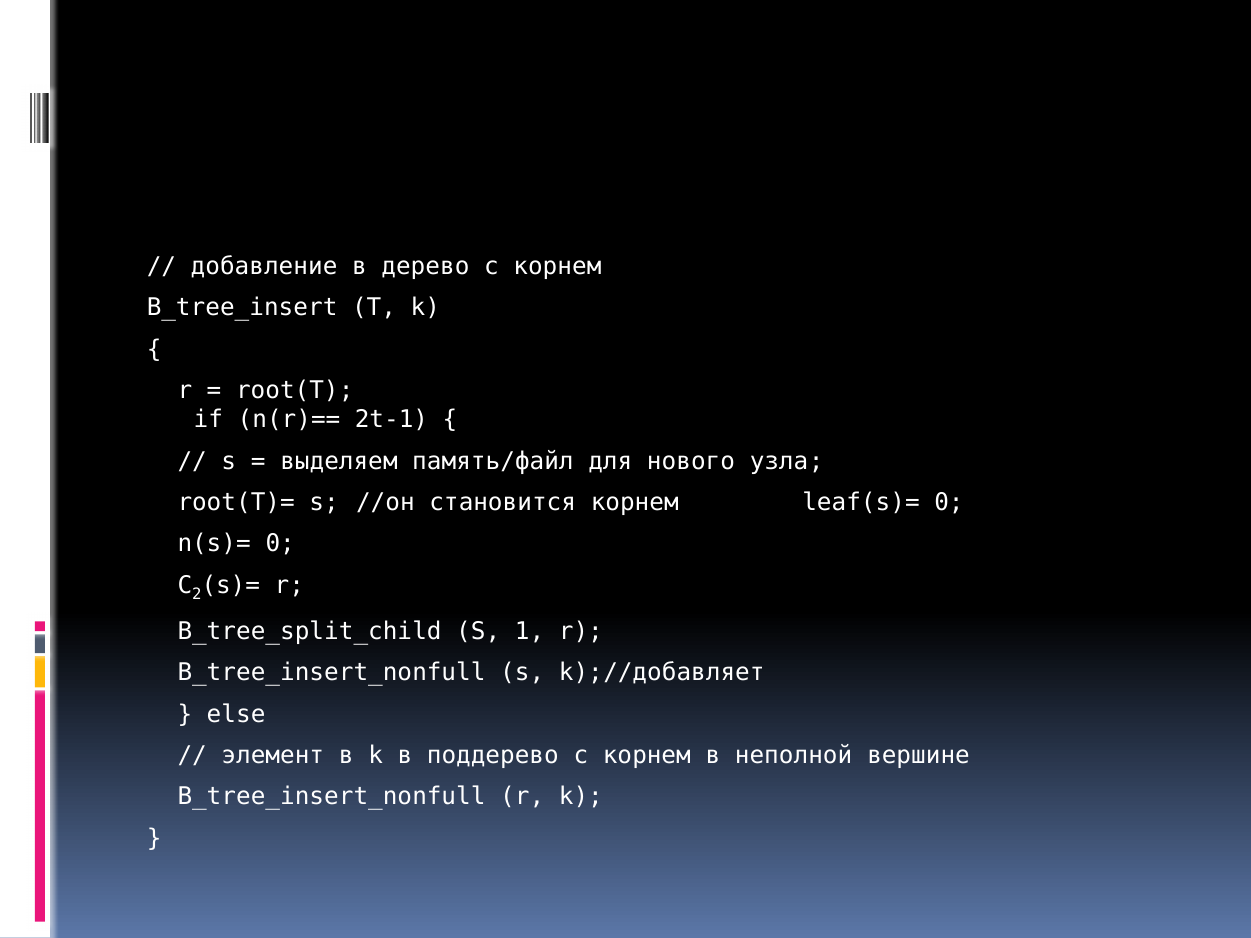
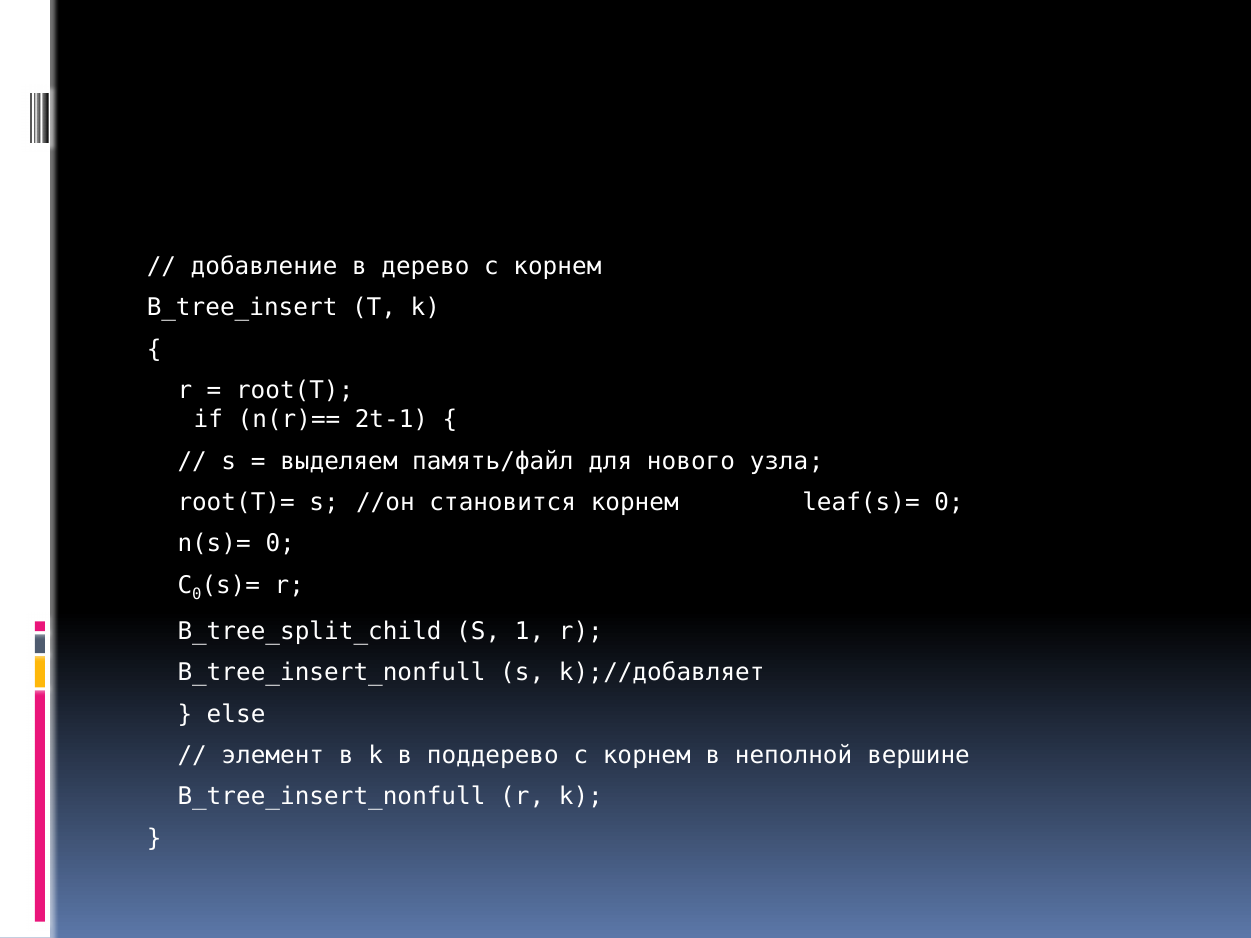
2 at (197, 595): 2 -> 0
